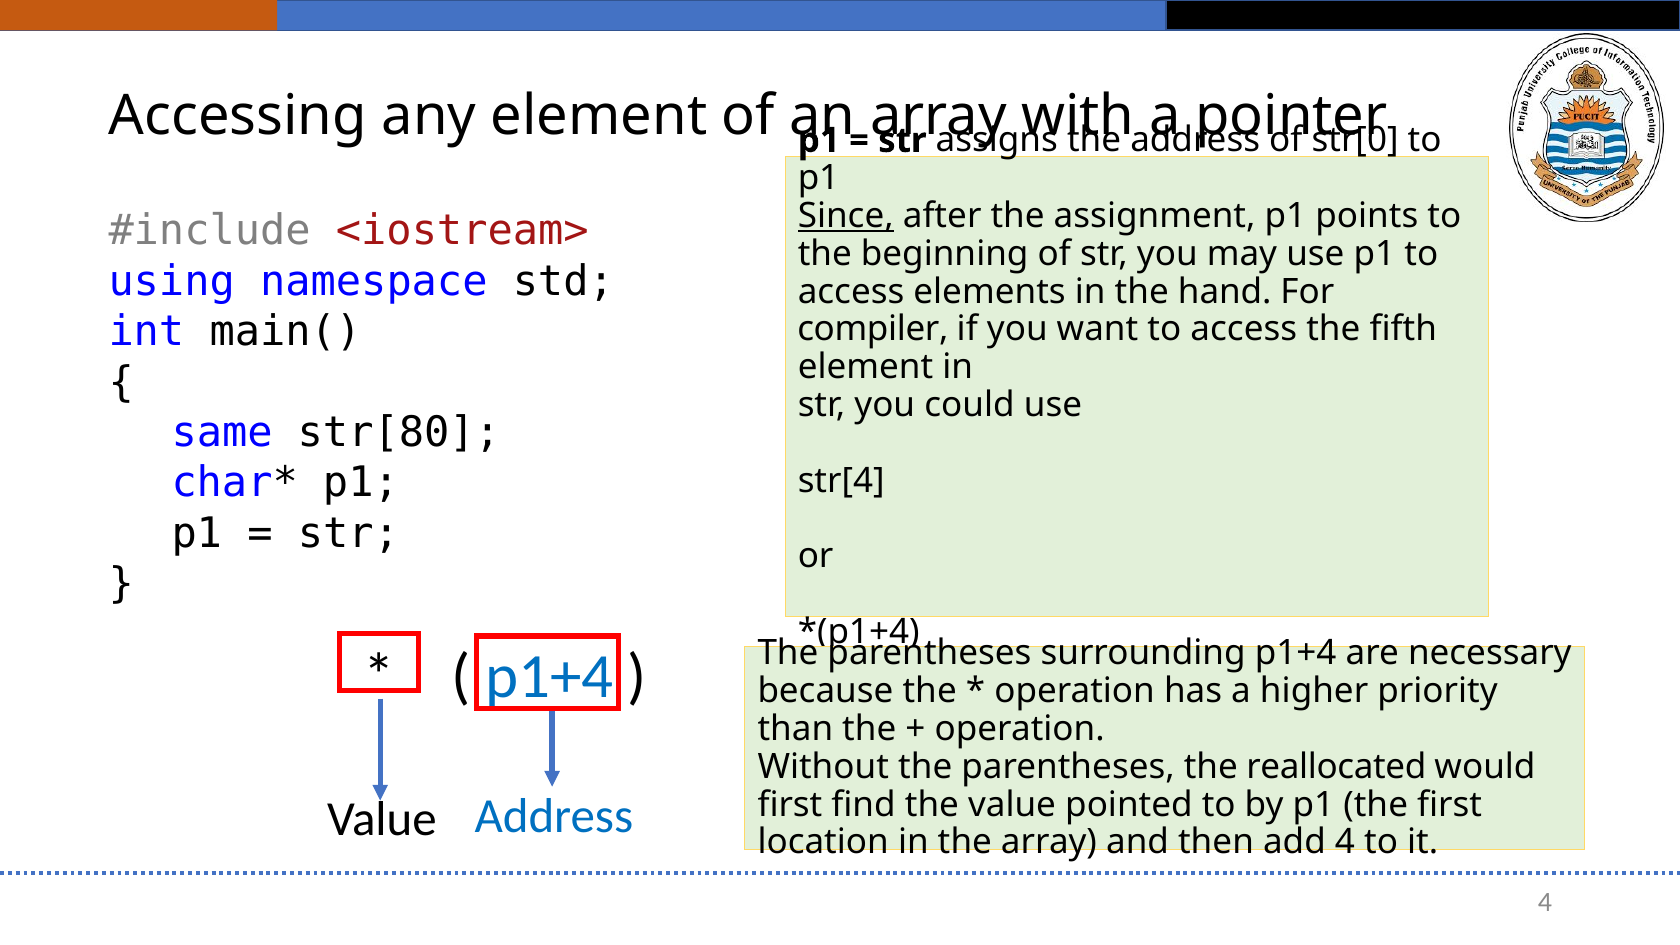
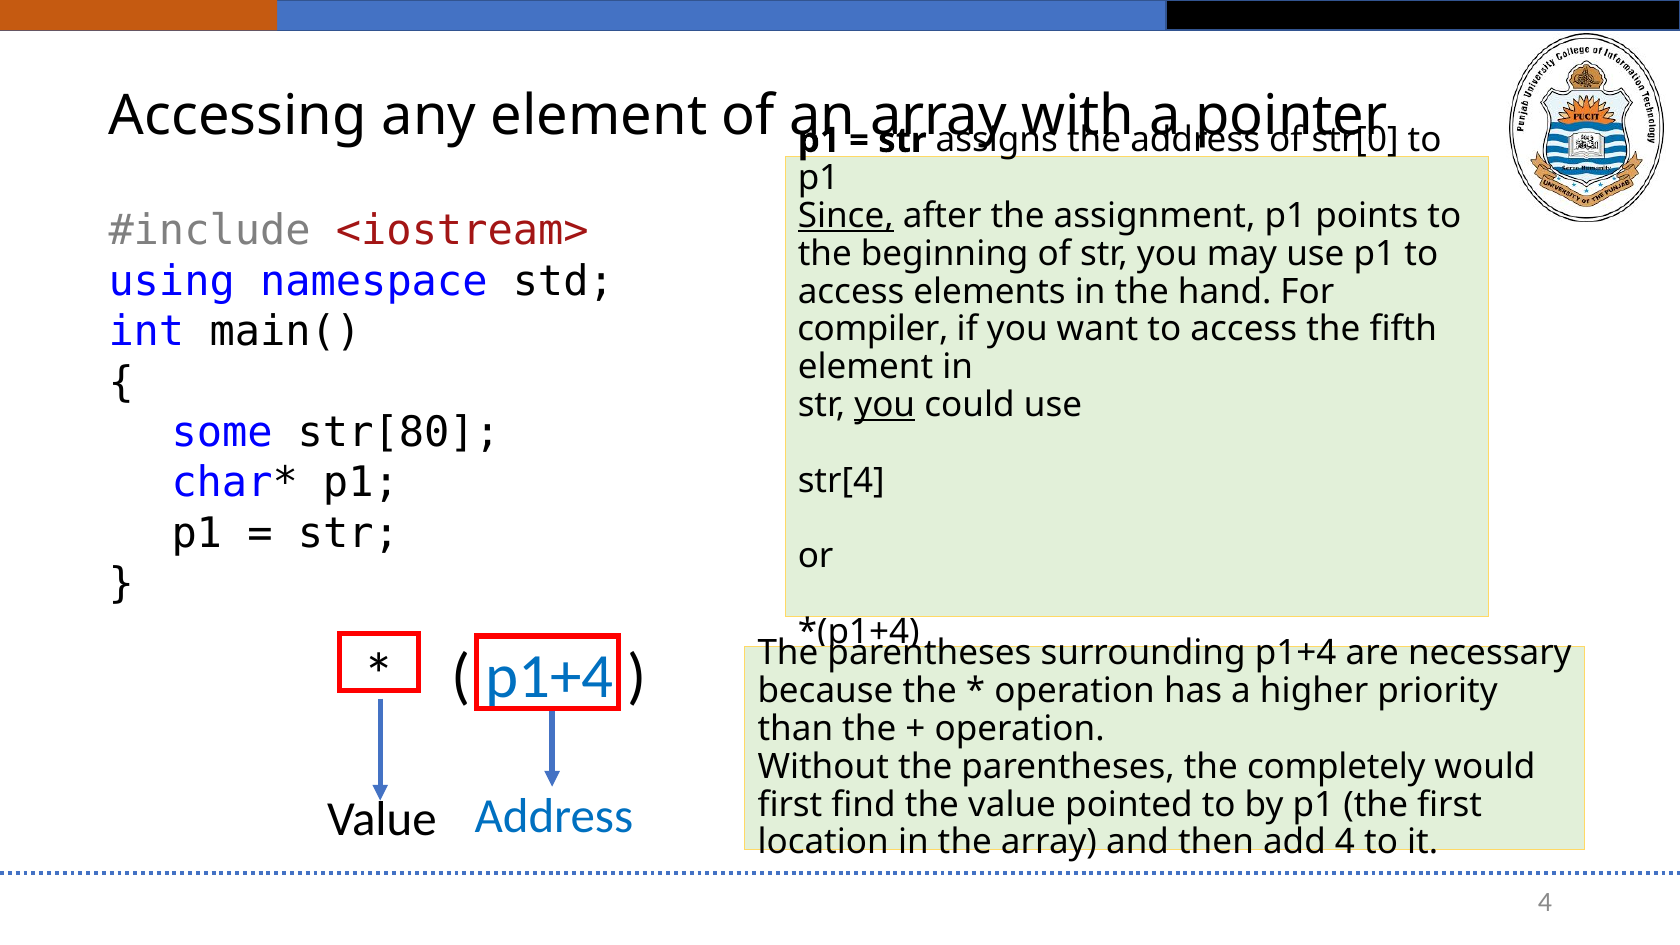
you at (885, 405) underline: none -> present
same: same -> some
reallocated: reallocated -> completely
